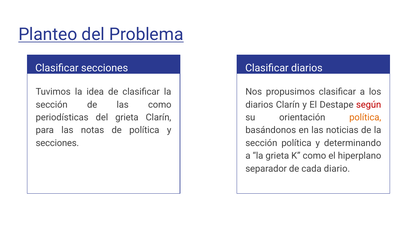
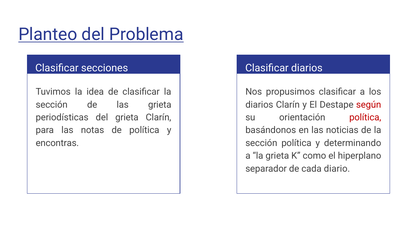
las como: como -> grieta
política at (365, 117) colour: orange -> red
secciones at (57, 143): secciones -> encontras
